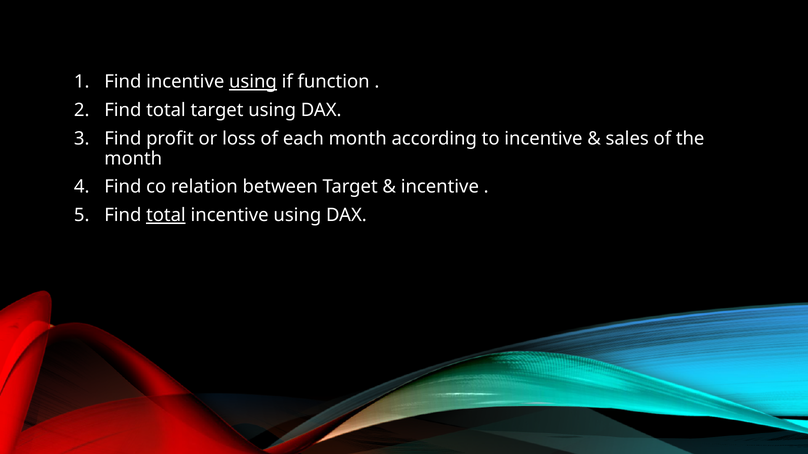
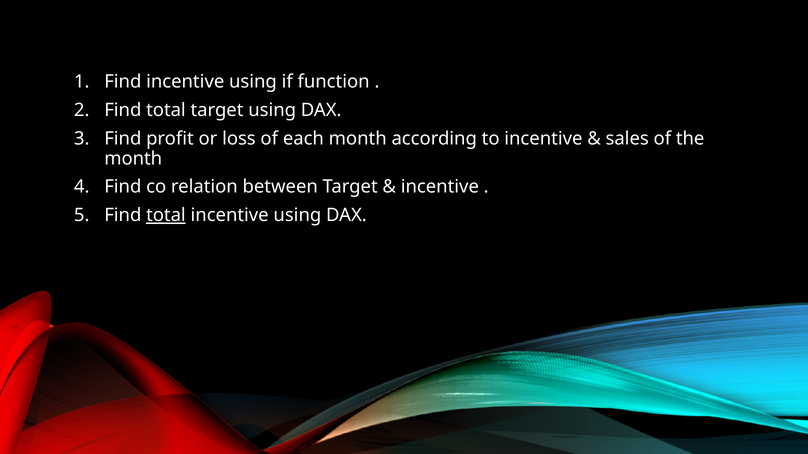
using at (253, 82) underline: present -> none
